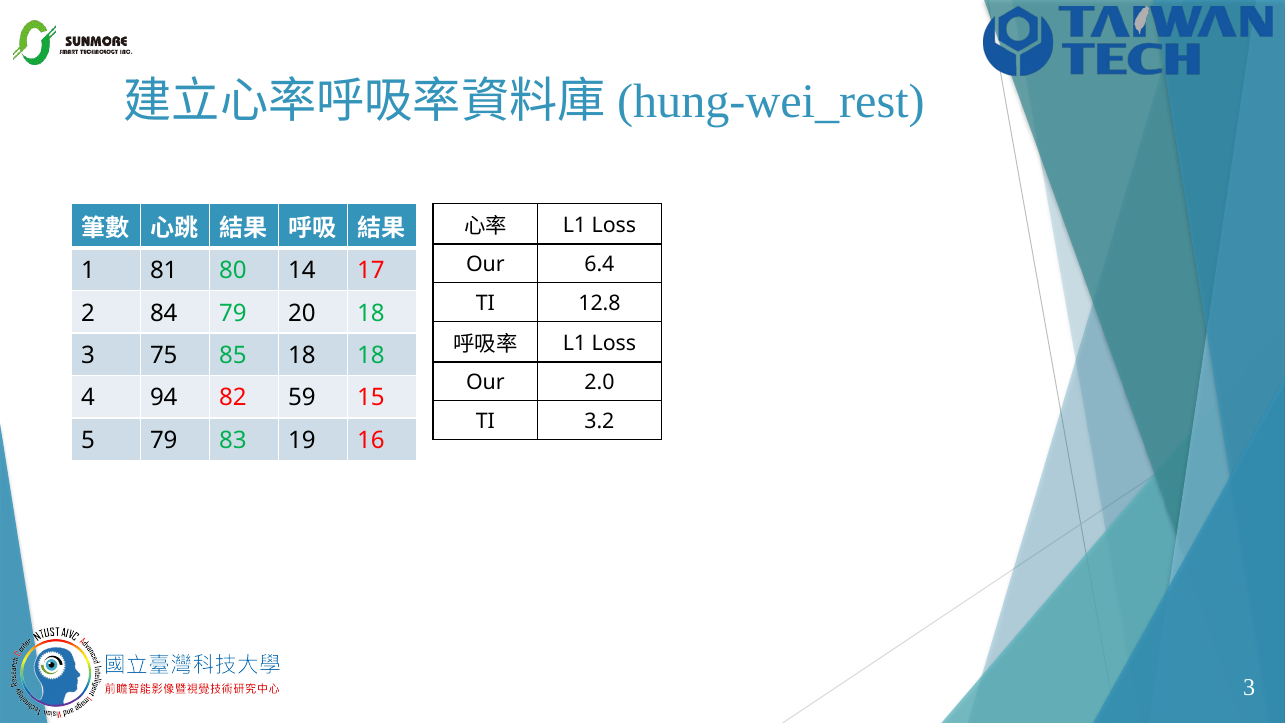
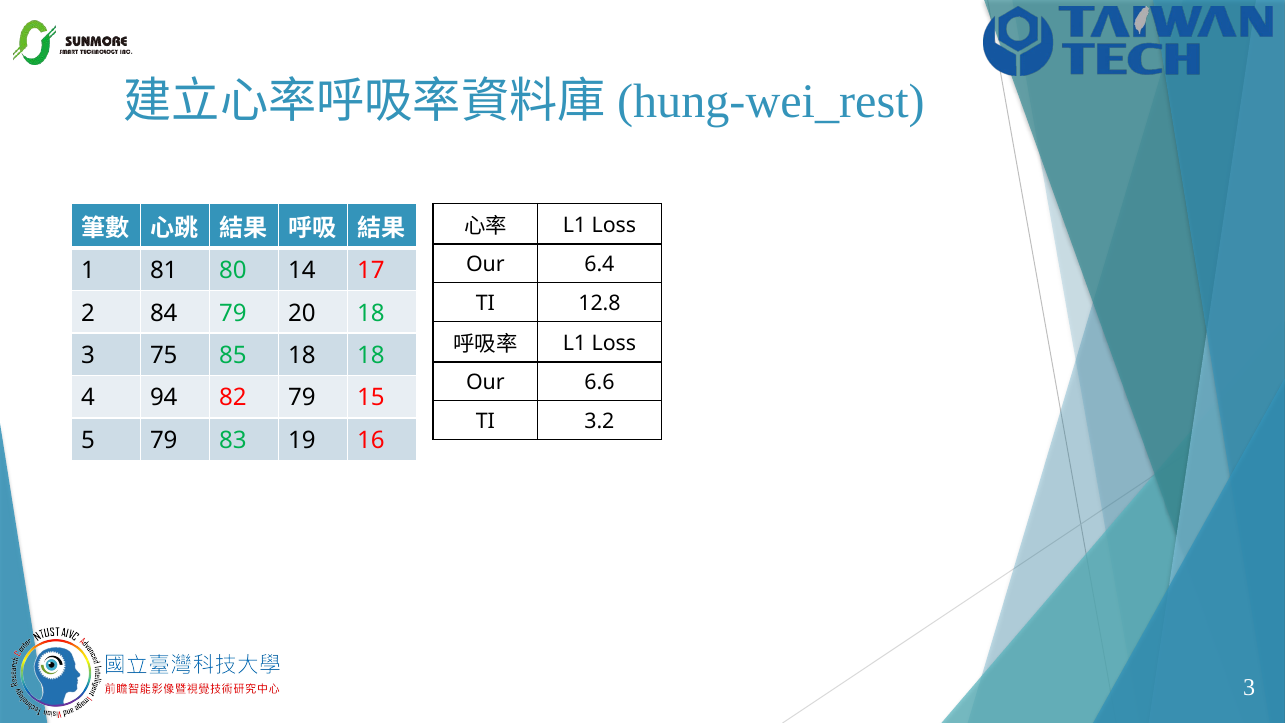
2.0: 2.0 -> 6.6
82 59: 59 -> 79
